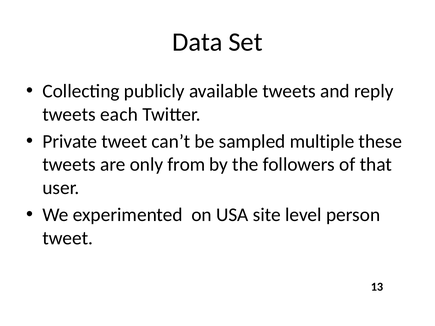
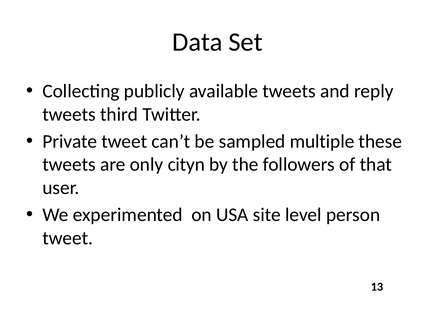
each: each -> third
from: from -> cityn
